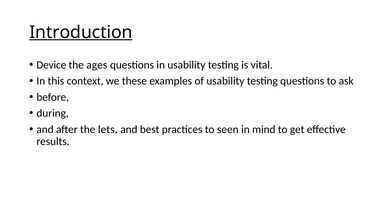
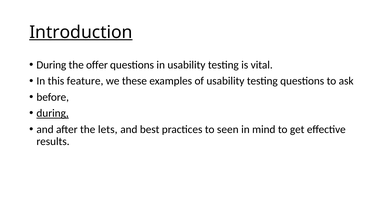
Device at (51, 65): Device -> During
ages: ages -> offer
context: context -> feature
during at (53, 113) underline: none -> present
